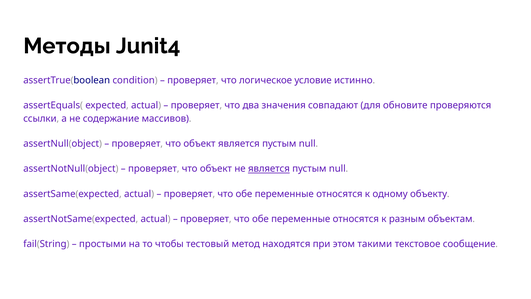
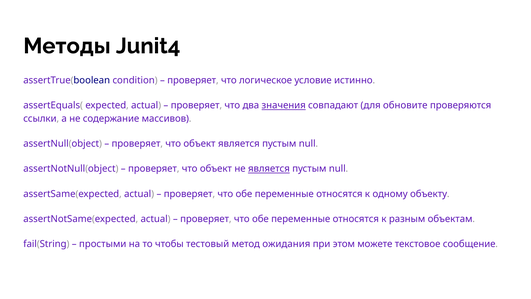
значения underline: none -> present
находятся: находятся -> ожидания
такими: такими -> можете
